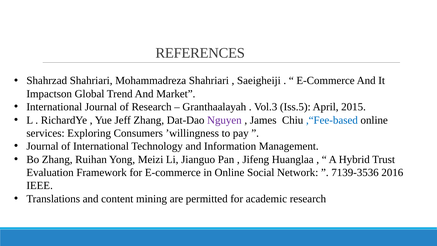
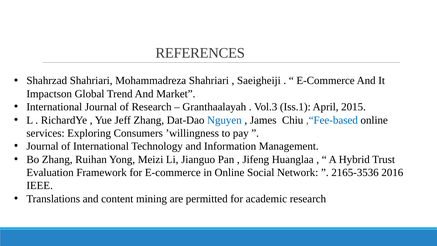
Iss.5: Iss.5 -> Iss.1
Nguyen colour: purple -> blue
7139-3536: 7139-3536 -> 2165-3536
